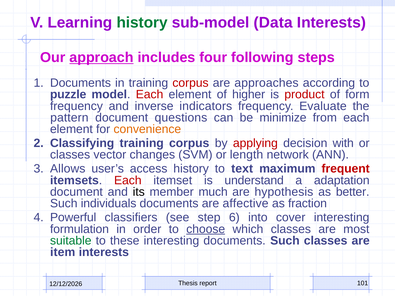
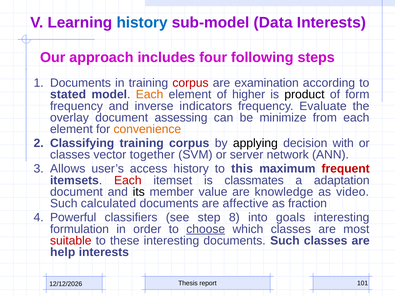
history at (142, 22) colour: green -> blue
approach underline: present -> none
approaches: approaches -> examination
puzzle: puzzle -> stated
Each at (150, 95) colour: red -> orange
product colour: red -> black
pattern: pattern -> overlay
questions: questions -> assessing
applying colour: red -> black
changes: changes -> together
length: length -> server
text: text -> this
understand: understand -> classmates
much: much -> value
hypothesis: hypothesis -> knowledge
better: better -> video
individuals: individuals -> calculated
6: 6 -> 8
cover: cover -> goals
suitable colour: green -> red
item: item -> help
